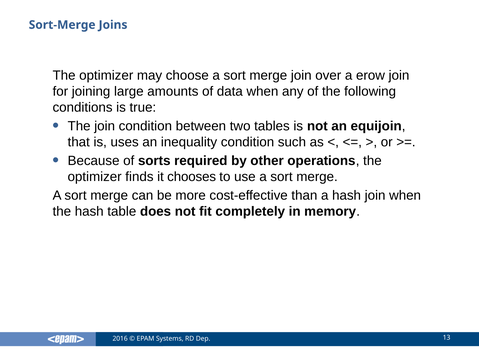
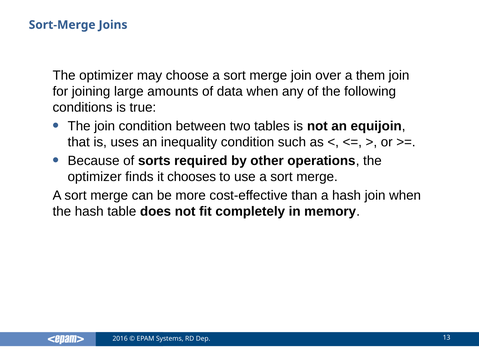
erow: erow -> them
